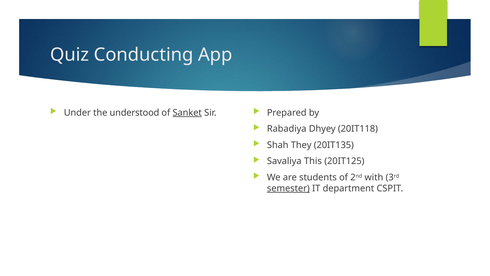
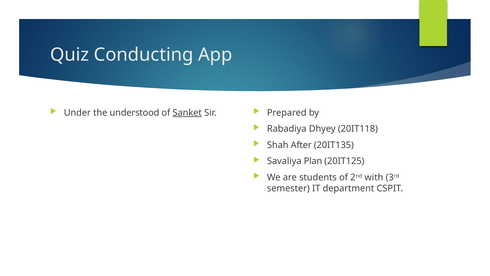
They: They -> After
This: This -> Plan
semester underline: present -> none
